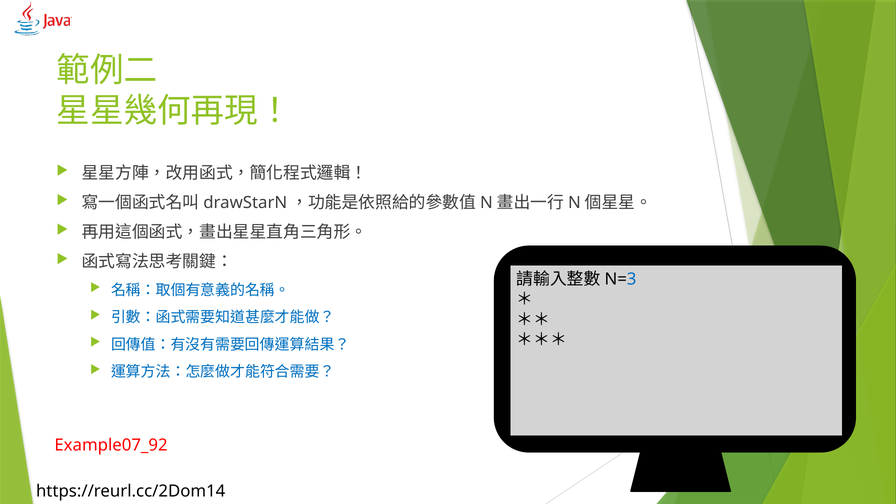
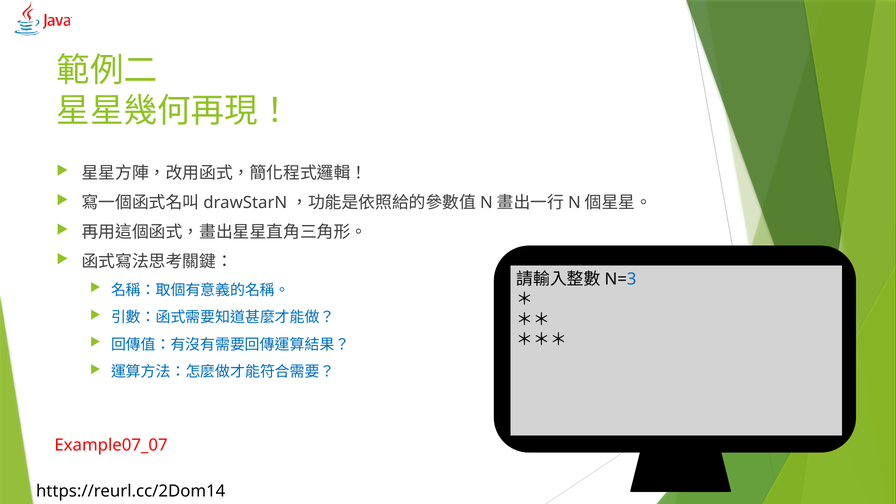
Example07_92: Example07_92 -> Example07_07
